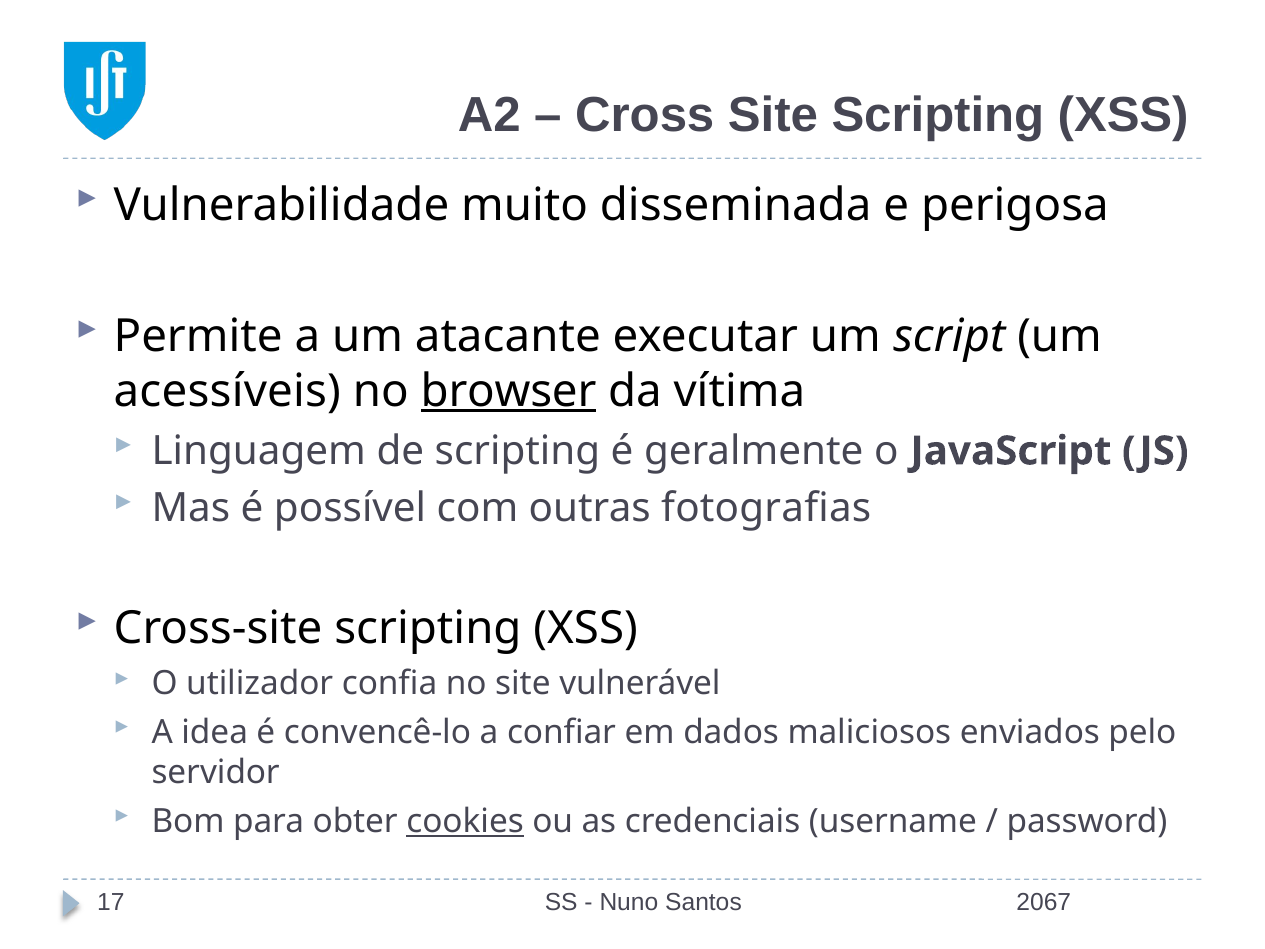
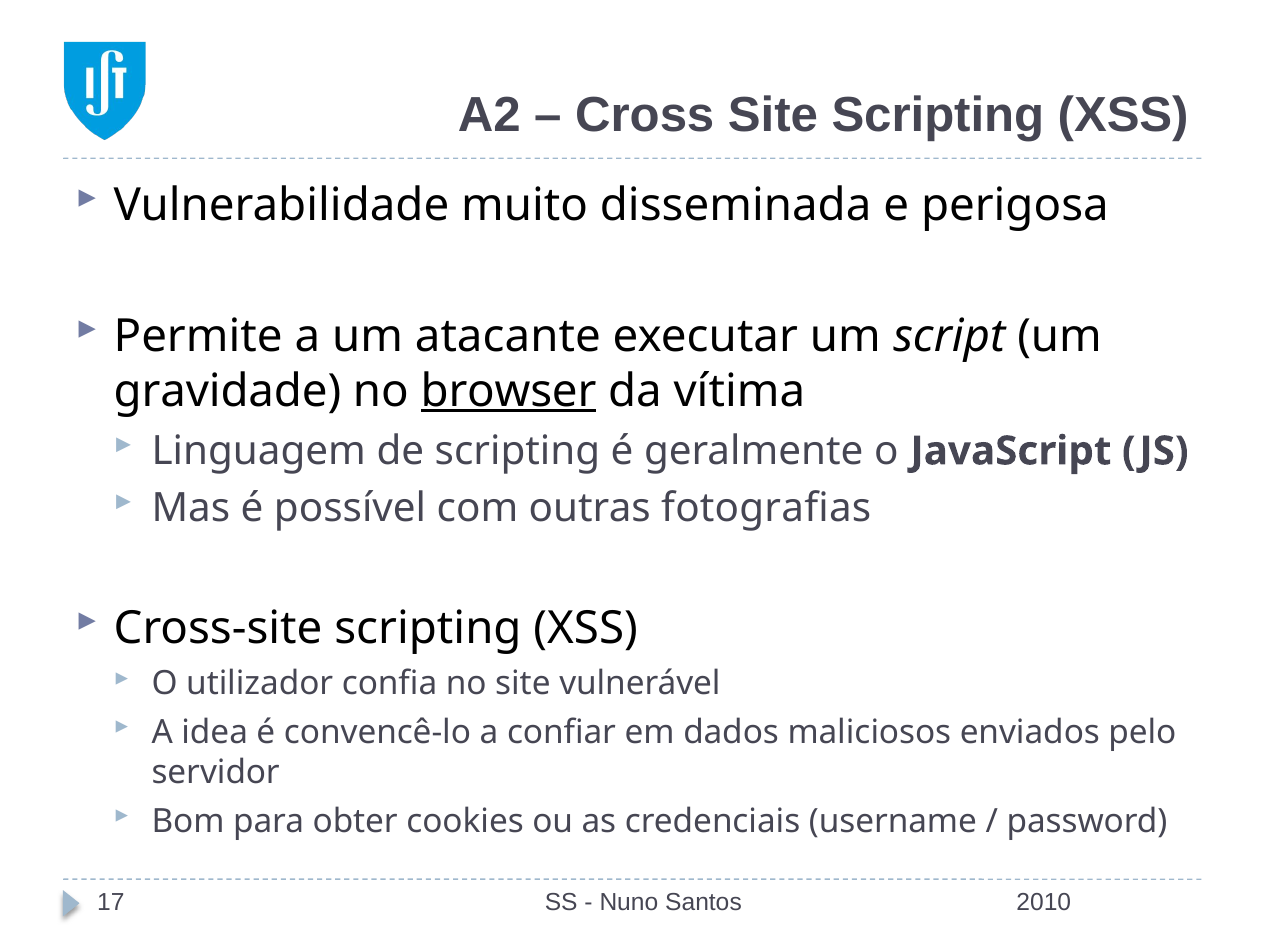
acessíveis: acessíveis -> gravidade
cookies underline: present -> none
2067: 2067 -> 2010
